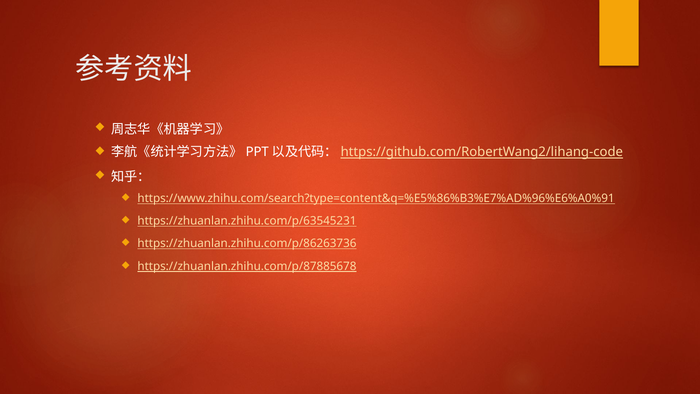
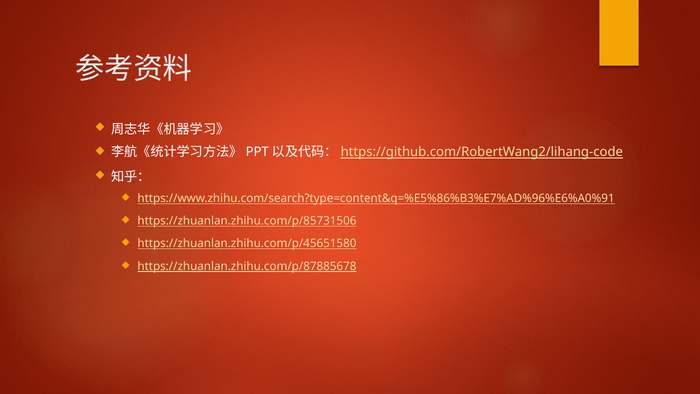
https://zhuanlan.zhihu.com/p/63545231: https://zhuanlan.zhihu.com/p/63545231 -> https://zhuanlan.zhihu.com/p/85731506
https://zhuanlan.zhihu.com/p/86263736: https://zhuanlan.zhihu.com/p/86263736 -> https://zhuanlan.zhihu.com/p/45651580
